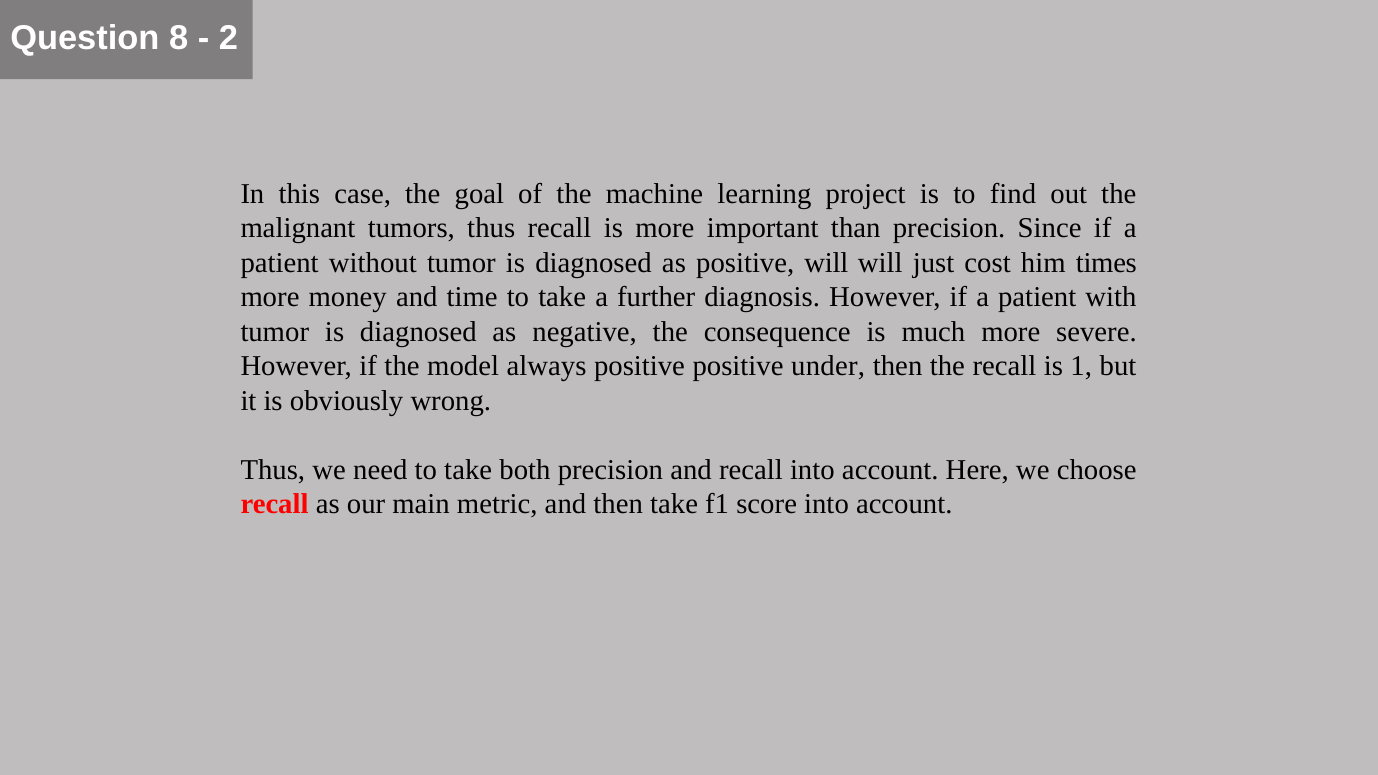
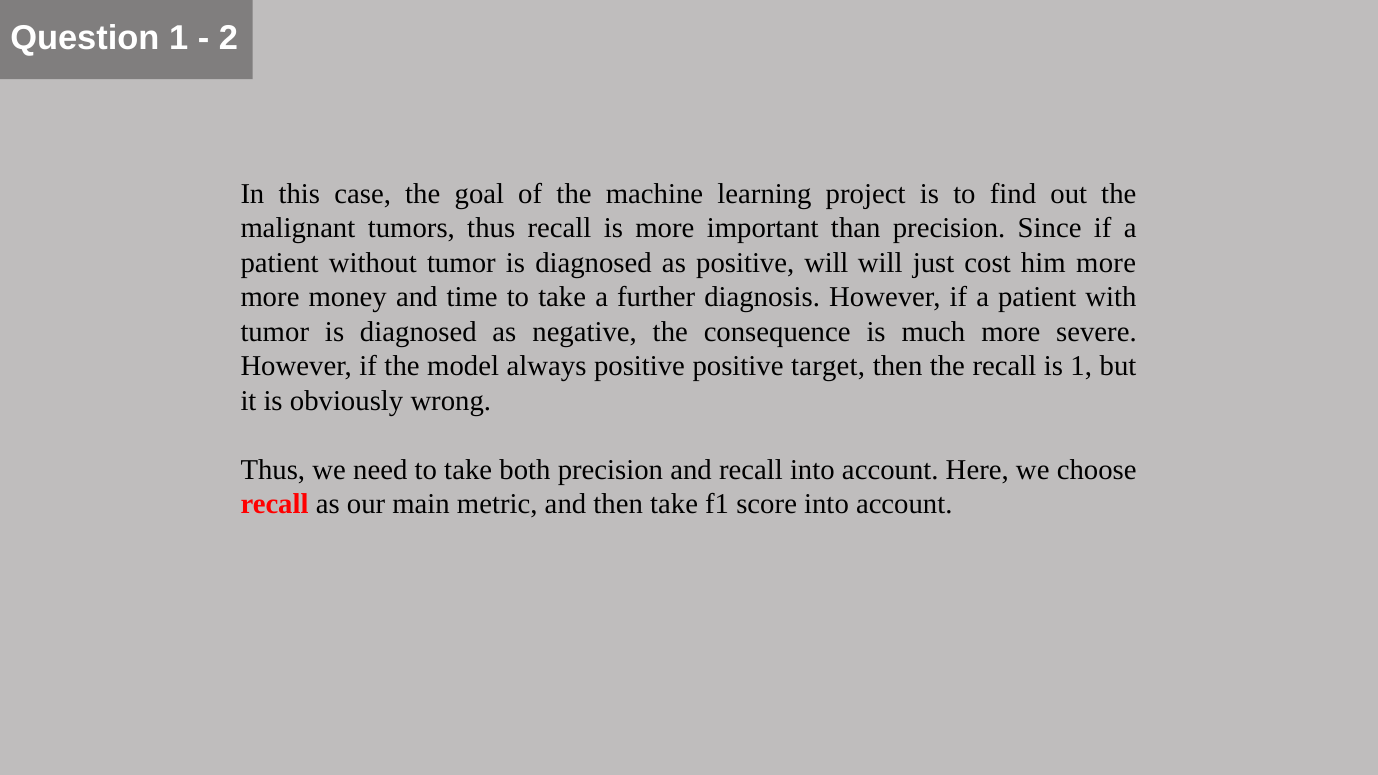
Question 8: 8 -> 1
him times: times -> more
under: under -> target
